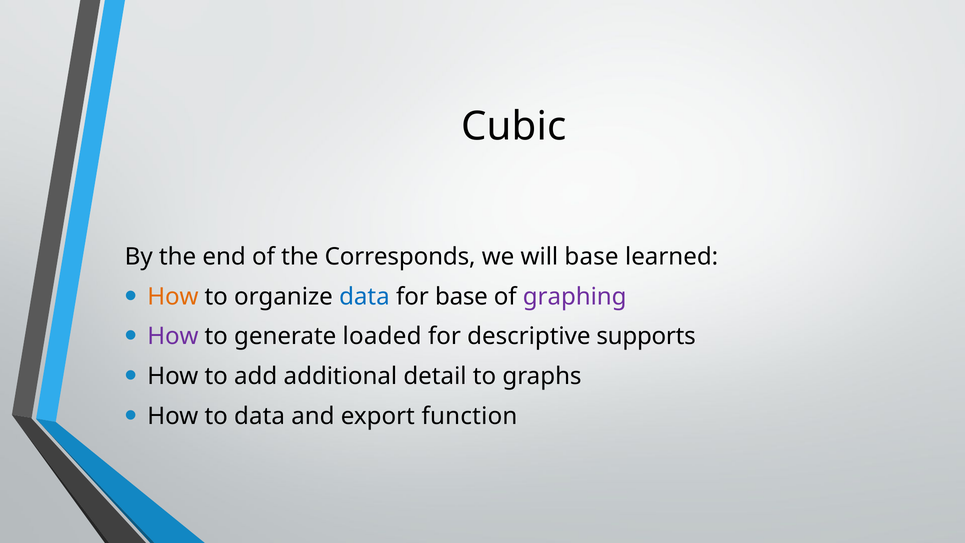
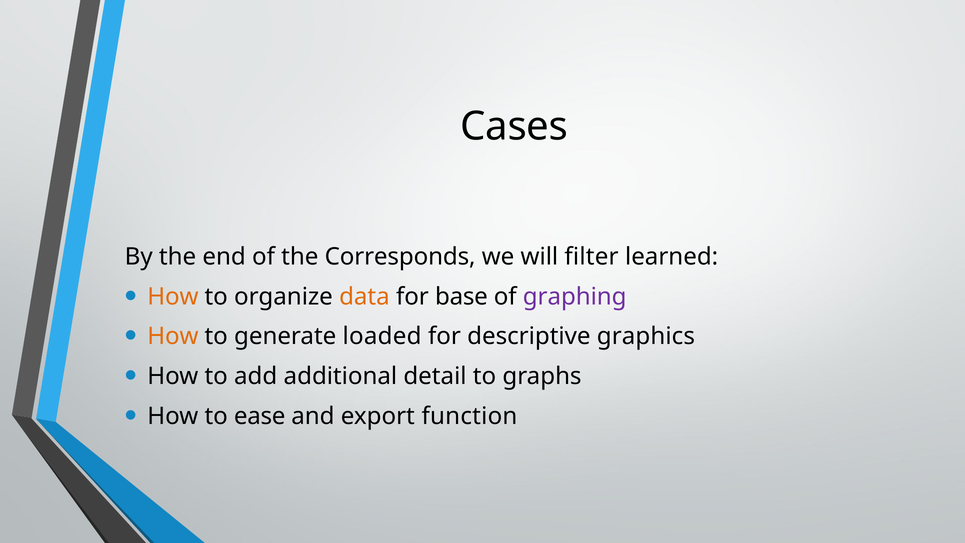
Cubic: Cubic -> Cases
will base: base -> filter
data at (364, 297) colour: blue -> orange
How at (173, 336) colour: purple -> orange
supports: supports -> graphics
to data: data -> ease
